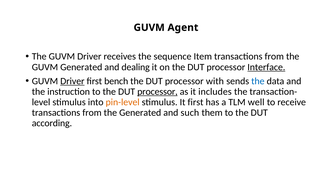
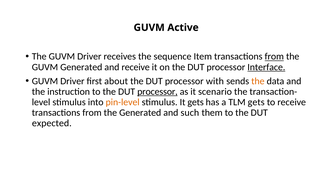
Agent: Agent -> Active
from at (274, 57) underline: none -> present
and dealing: dealing -> receive
Driver at (72, 81) underline: present -> none
bench: bench -> about
the at (258, 81) colour: blue -> orange
includes: includes -> scenario
It first: first -> gets
TLM well: well -> gets
according: according -> expected
